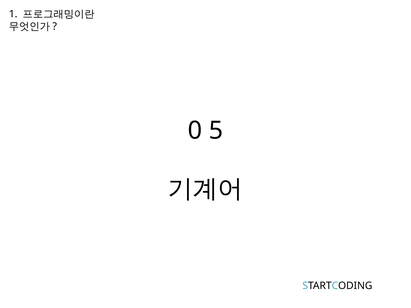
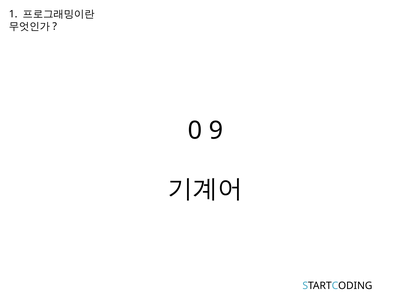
5: 5 -> 9
